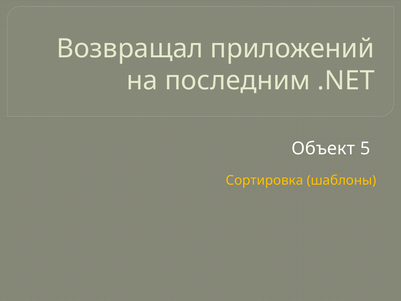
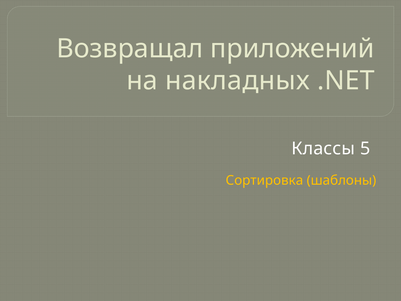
последним: последним -> накладных
Объект: Объект -> Классы
